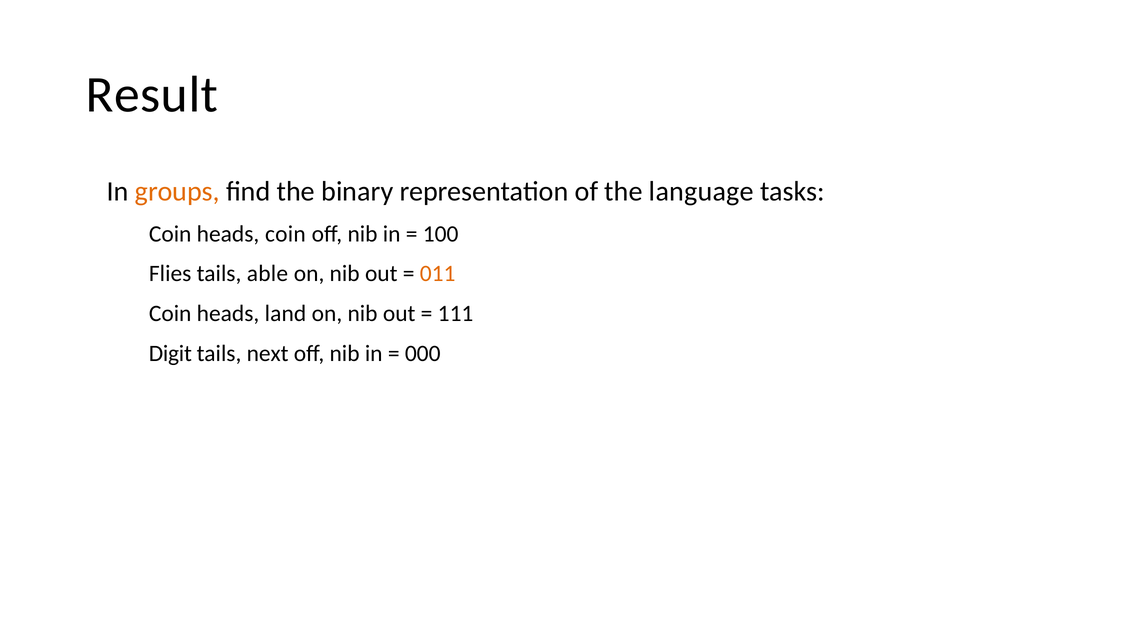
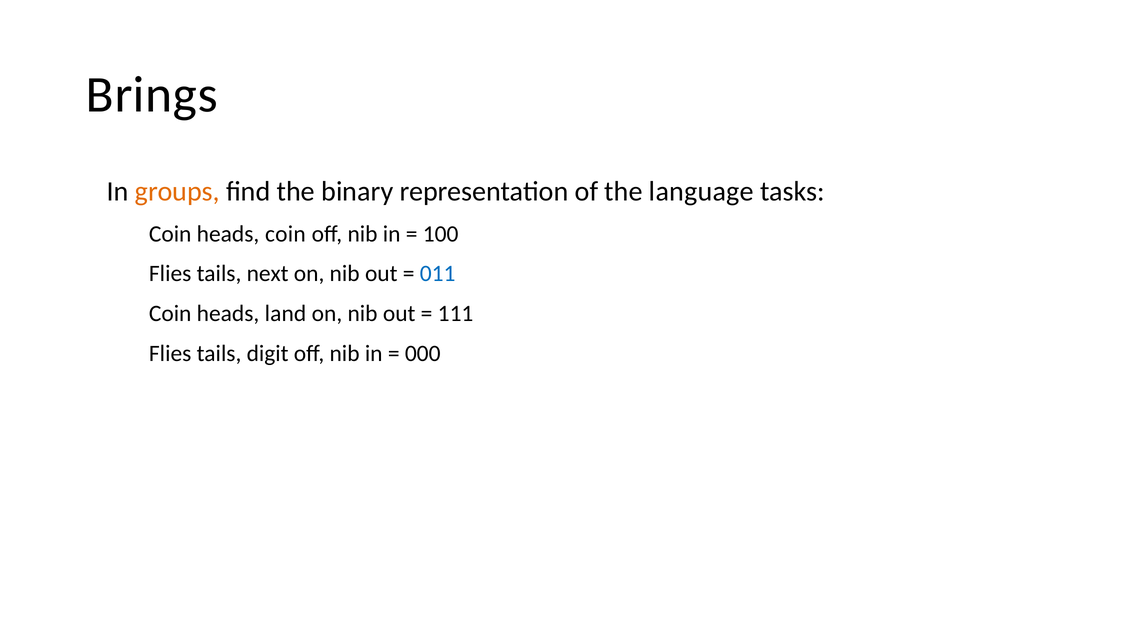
Result: Result -> Brings
able: able -> next
011 colour: orange -> blue
Digit at (170, 353): Digit -> Flies
next: next -> digit
